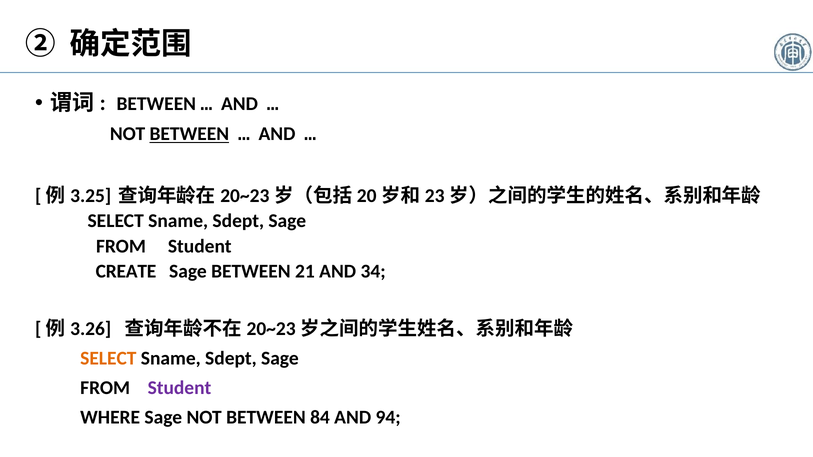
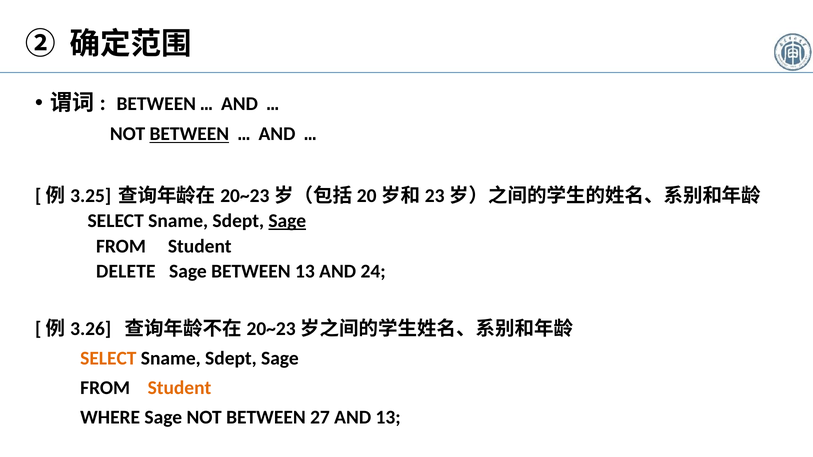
Sage at (287, 221) underline: none -> present
CREATE: CREATE -> DELETE
BETWEEN 21: 21 -> 13
34: 34 -> 24
Student at (179, 388) colour: purple -> orange
84: 84 -> 27
AND 94: 94 -> 13
